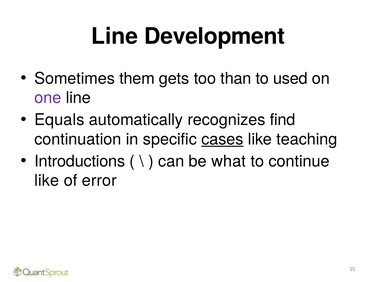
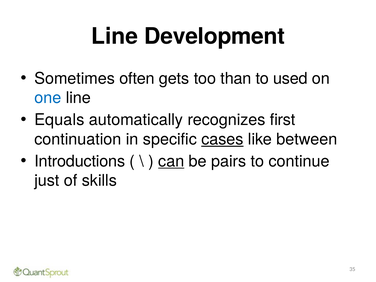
them: them -> often
one colour: purple -> blue
find: find -> first
teaching: teaching -> between
can underline: none -> present
what: what -> pairs
like at (47, 181): like -> just
error: error -> skills
